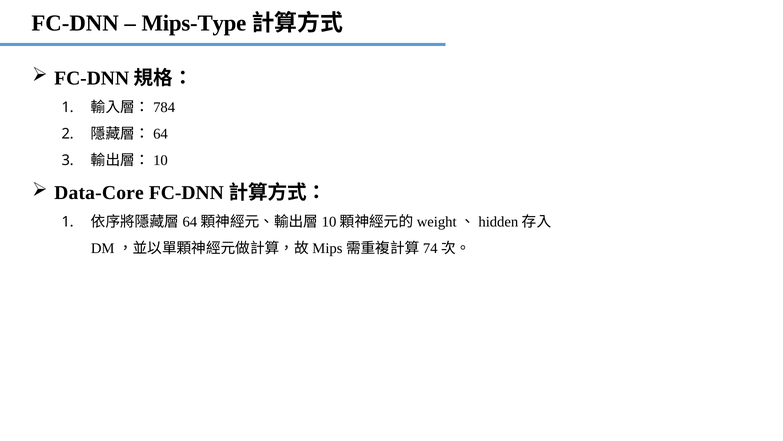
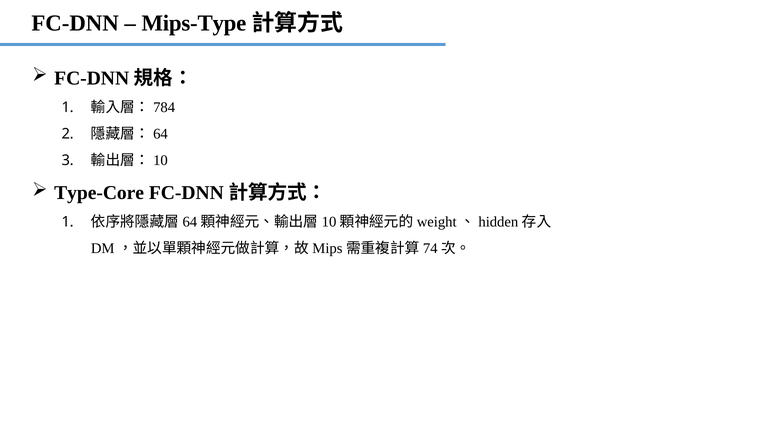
Data-Core: Data-Core -> Type-Core
